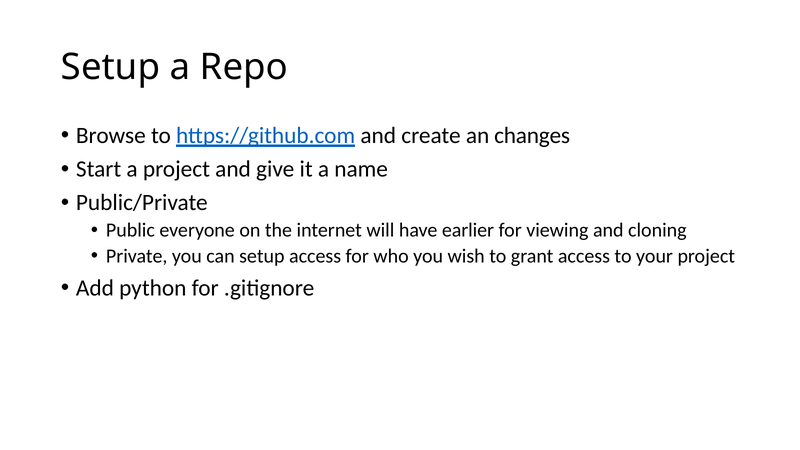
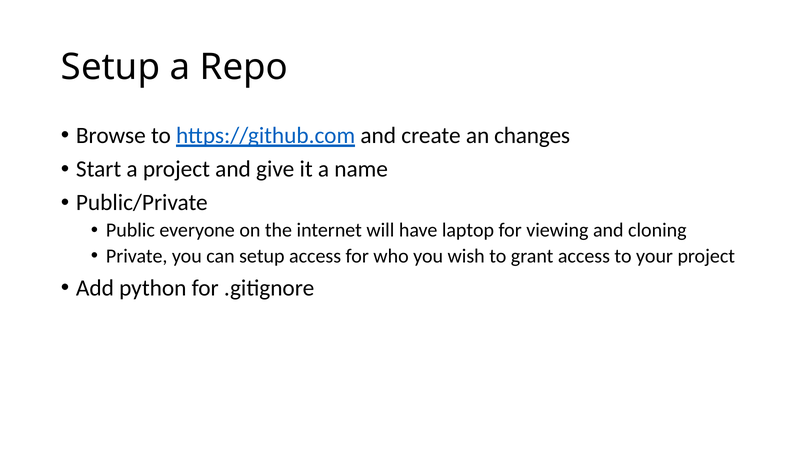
earlier: earlier -> laptop
